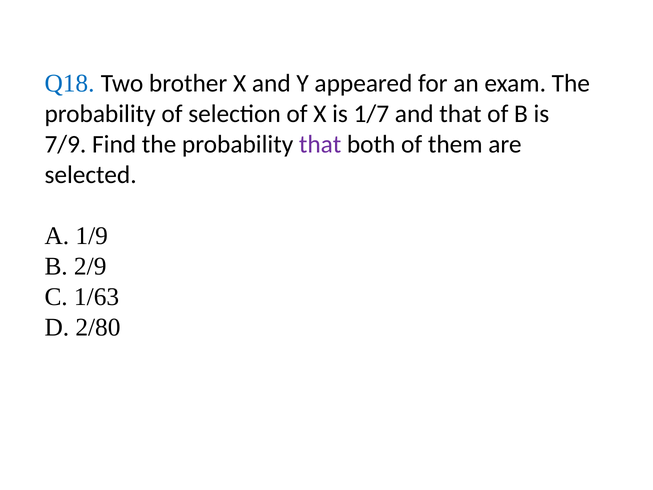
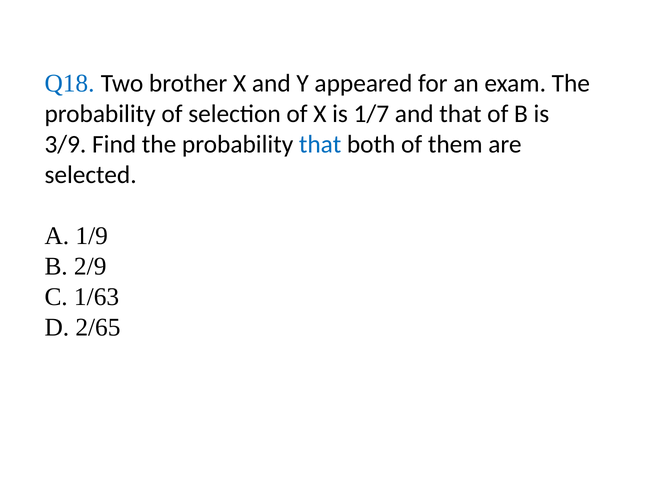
7/9: 7/9 -> 3/9
that at (320, 144) colour: purple -> blue
2/80: 2/80 -> 2/65
